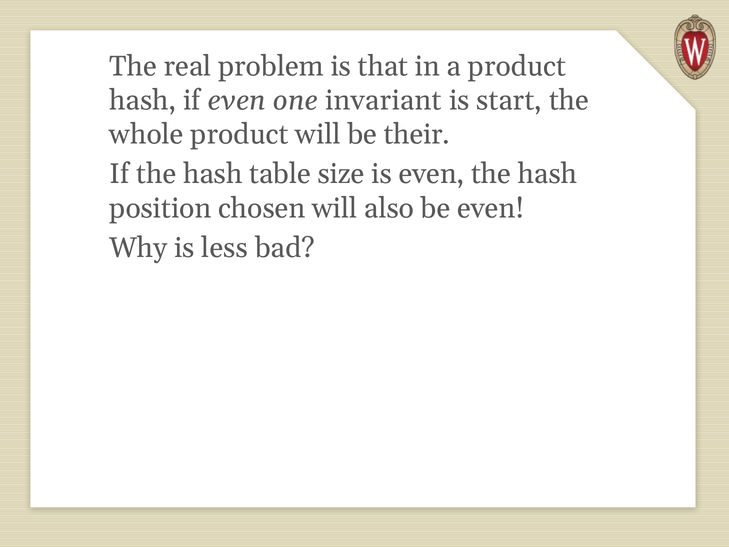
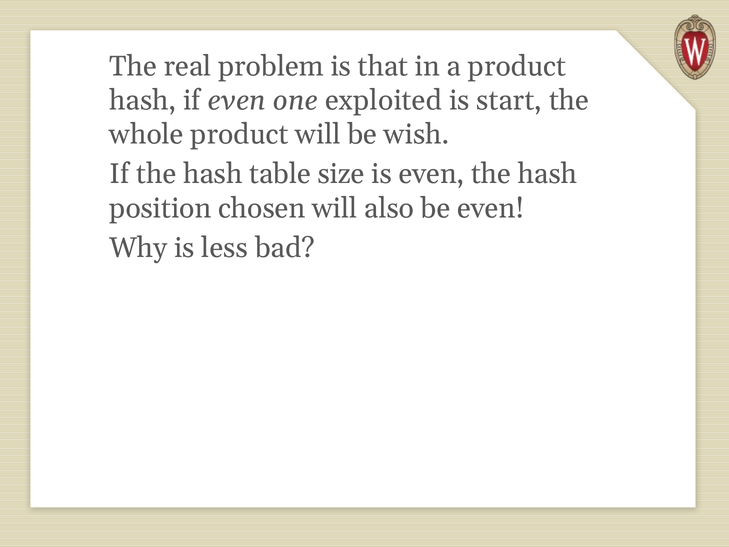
invariant: invariant -> exploited
their: their -> wish
